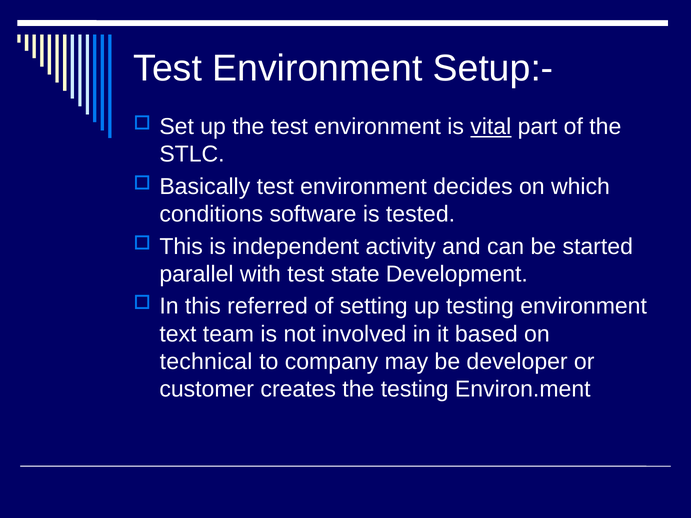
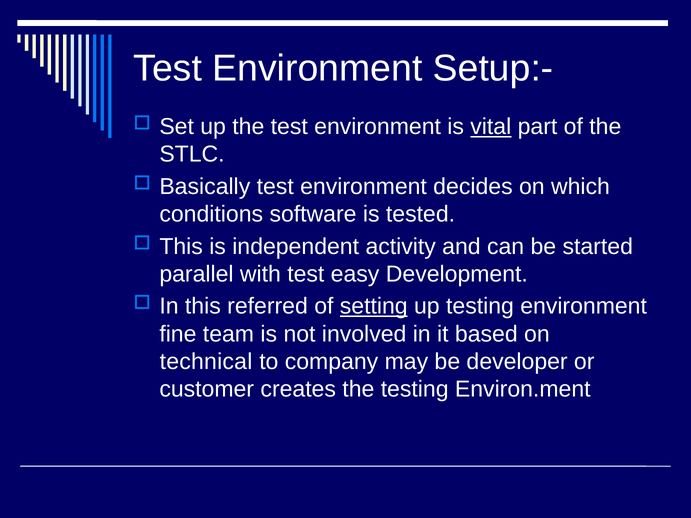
state: state -> easy
setting underline: none -> present
text: text -> fine
